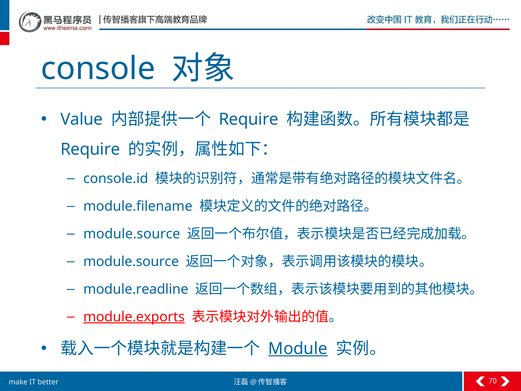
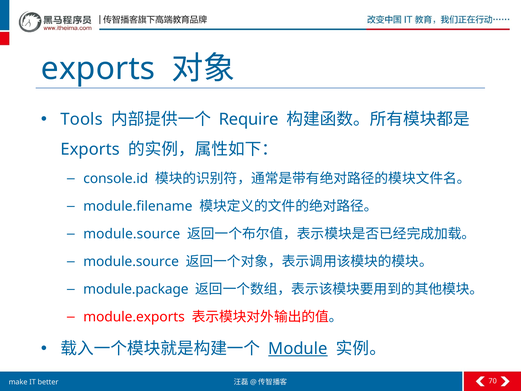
console at (98, 69): console -> exports
Value: Value -> Tools
Require at (90, 149): Require -> Exports
module.readline: module.readline -> module.package
module.exports underline: present -> none
